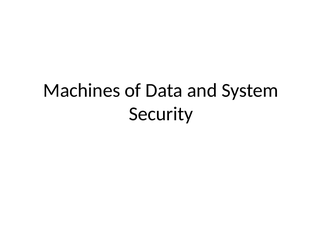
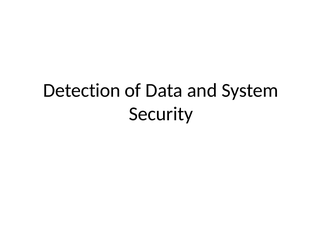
Machines: Machines -> Detection
